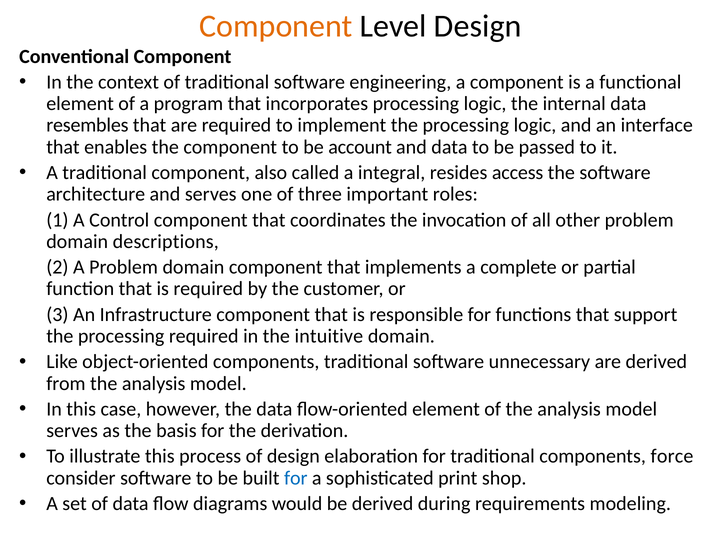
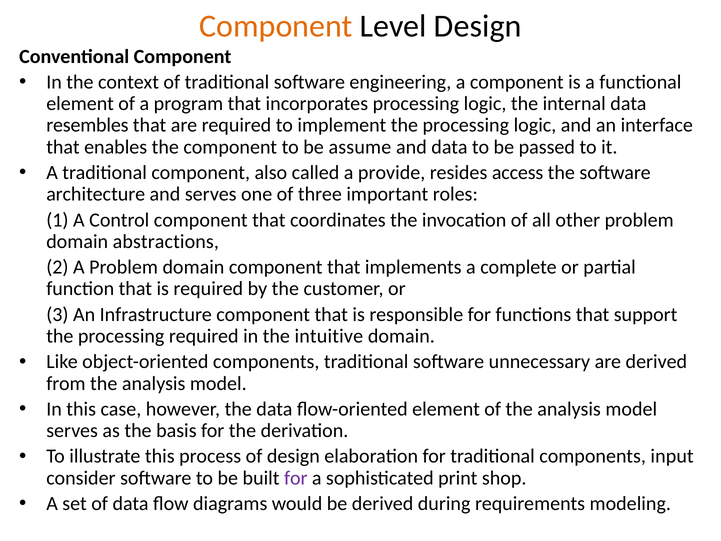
account: account -> assume
integral: integral -> provide
descriptions: descriptions -> abstractions
force: force -> input
for at (296, 478) colour: blue -> purple
